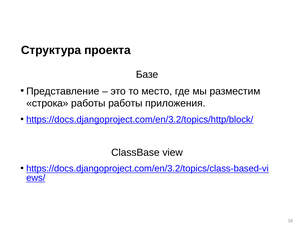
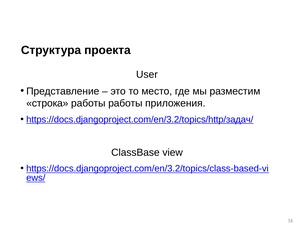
Базе: Базе -> User
https://docs.djangoproject.com/en/3.2/topics/http/block/: https://docs.djangoproject.com/en/3.2/topics/http/block/ -> https://docs.djangoproject.com/en/3.2/topics/http/задач/
